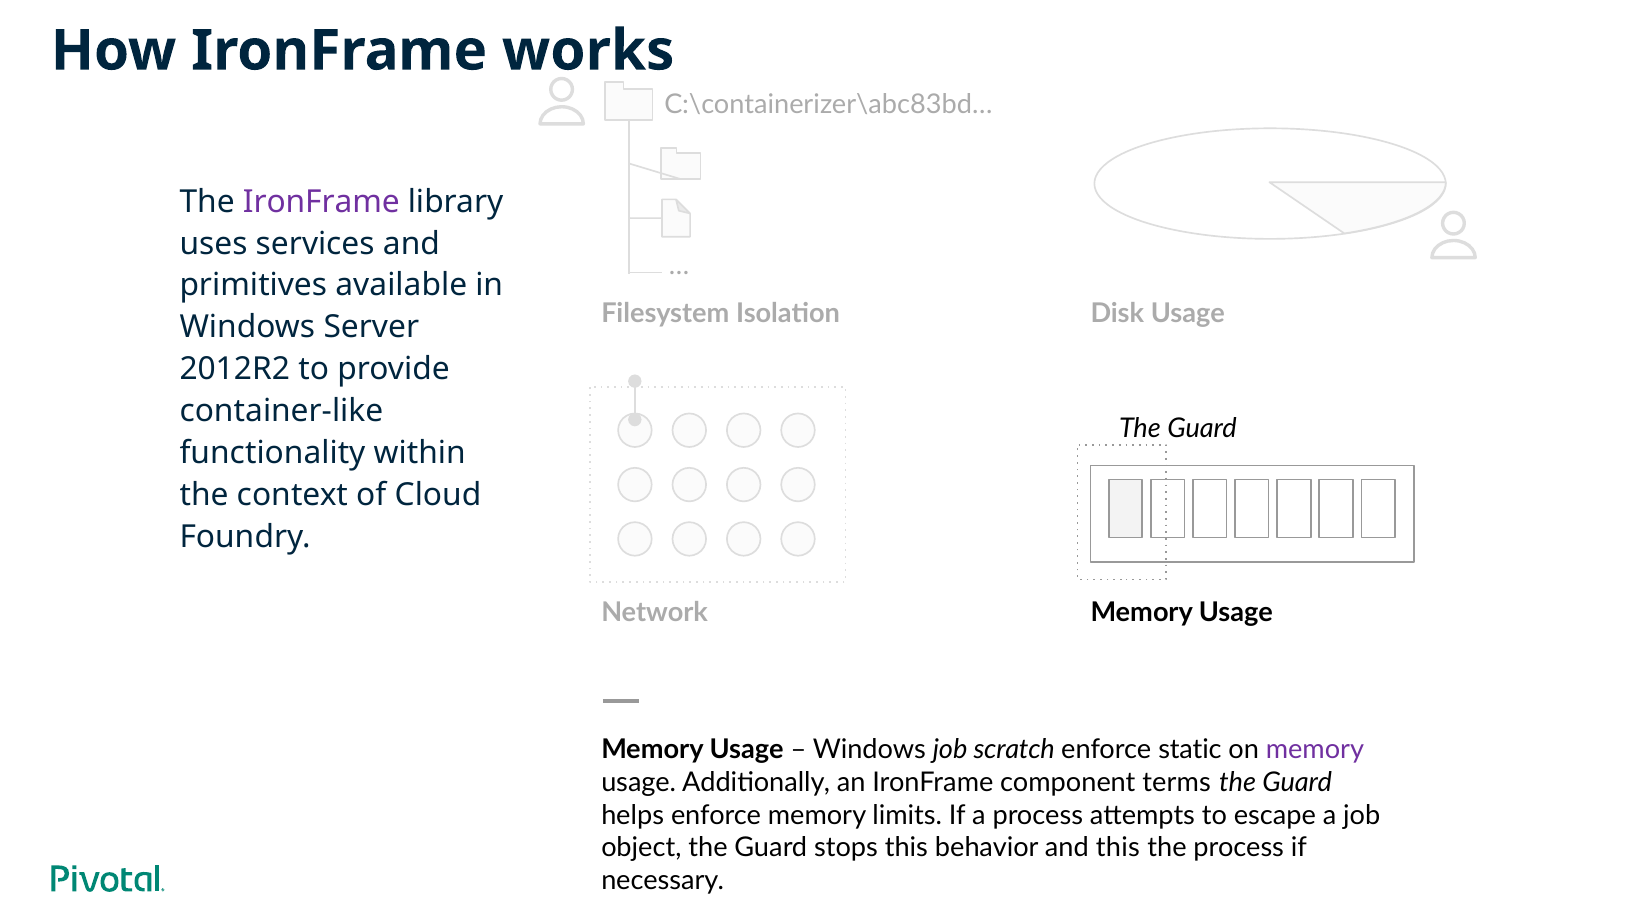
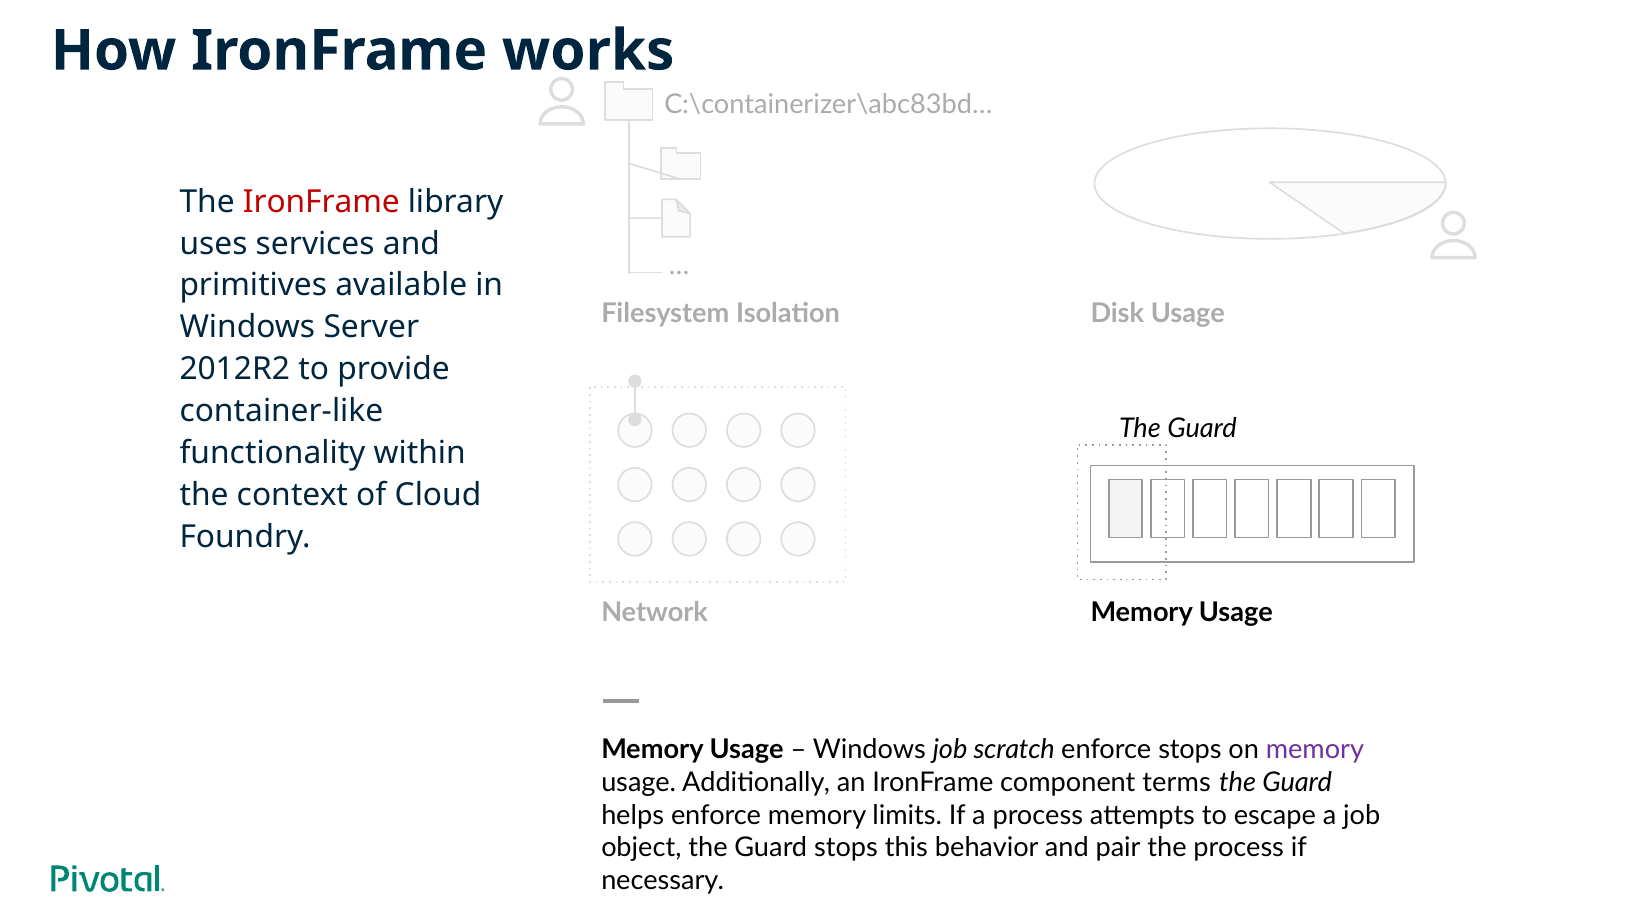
IronFrame at (321, 202) colour: purple -> red
enforce static: static -> stops
and this: this -> pair
